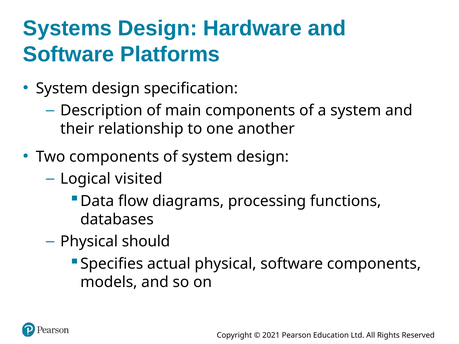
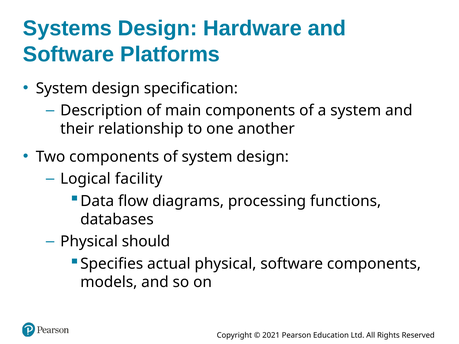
visited: visited -> facility
